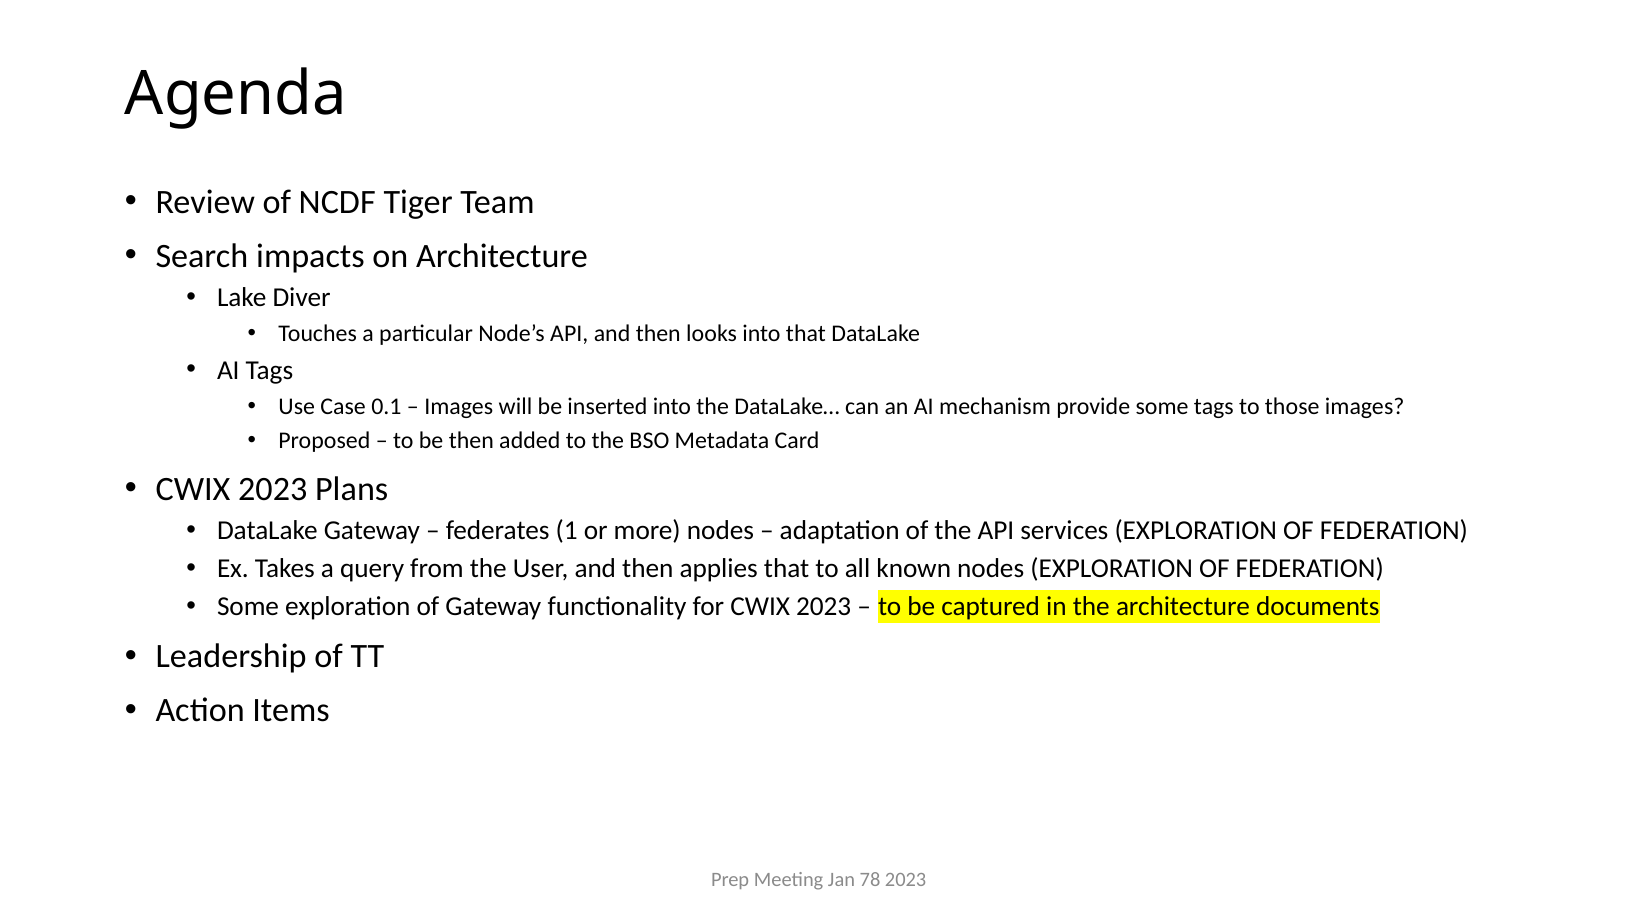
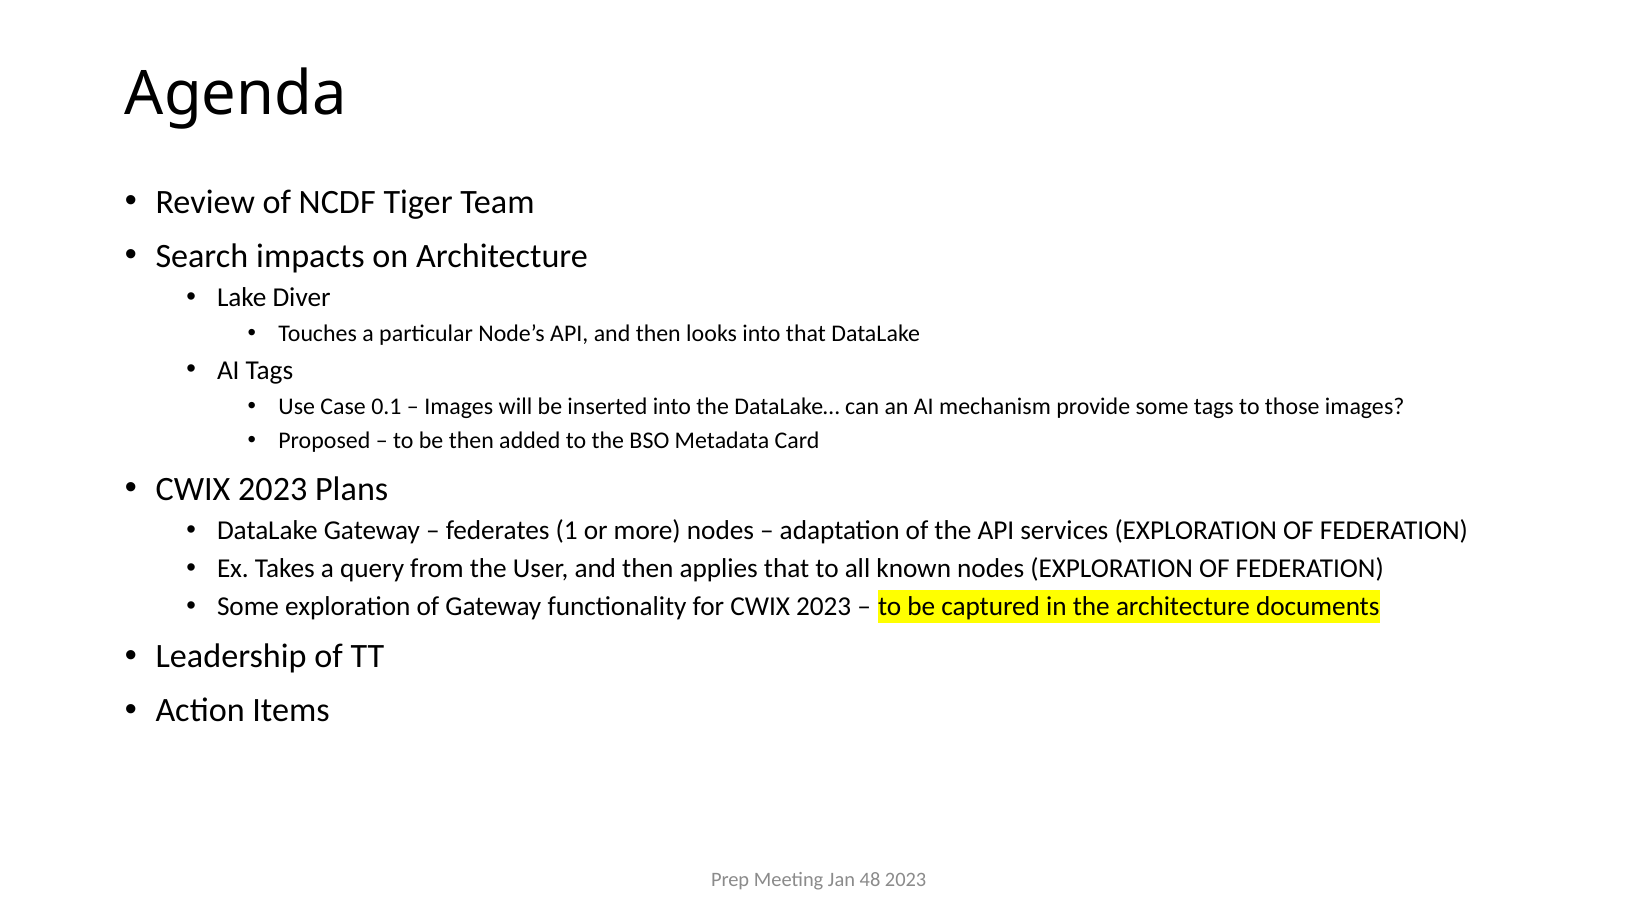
78: 78 -> 48
